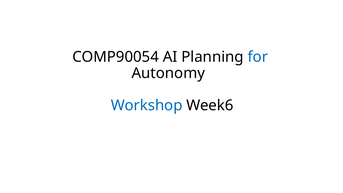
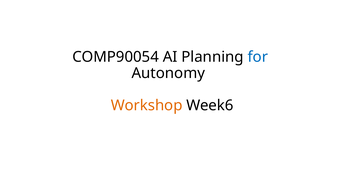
Workshop colour: blue -> orange
